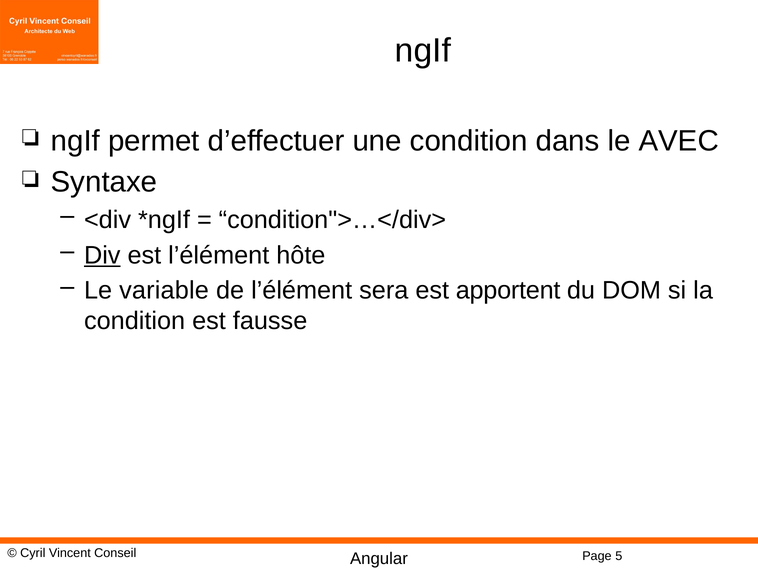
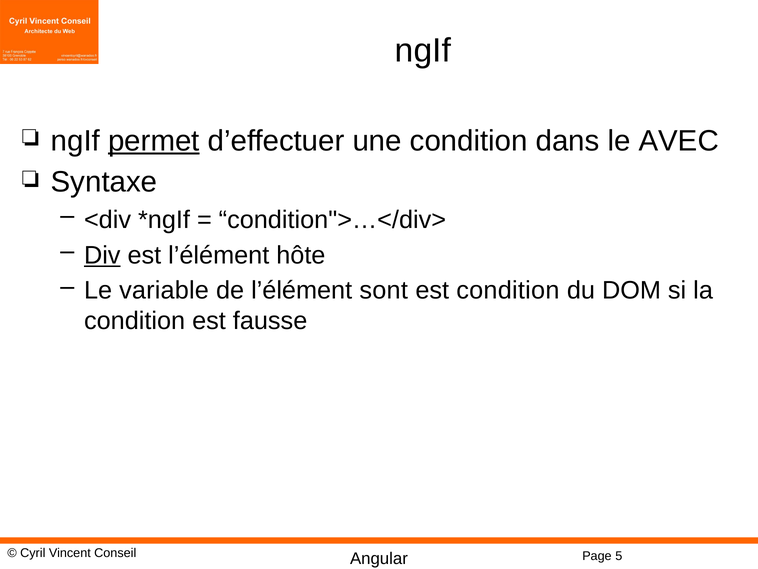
permet underline: none -> present
sera: sera -> sont
est apportent: apportent -> condition
